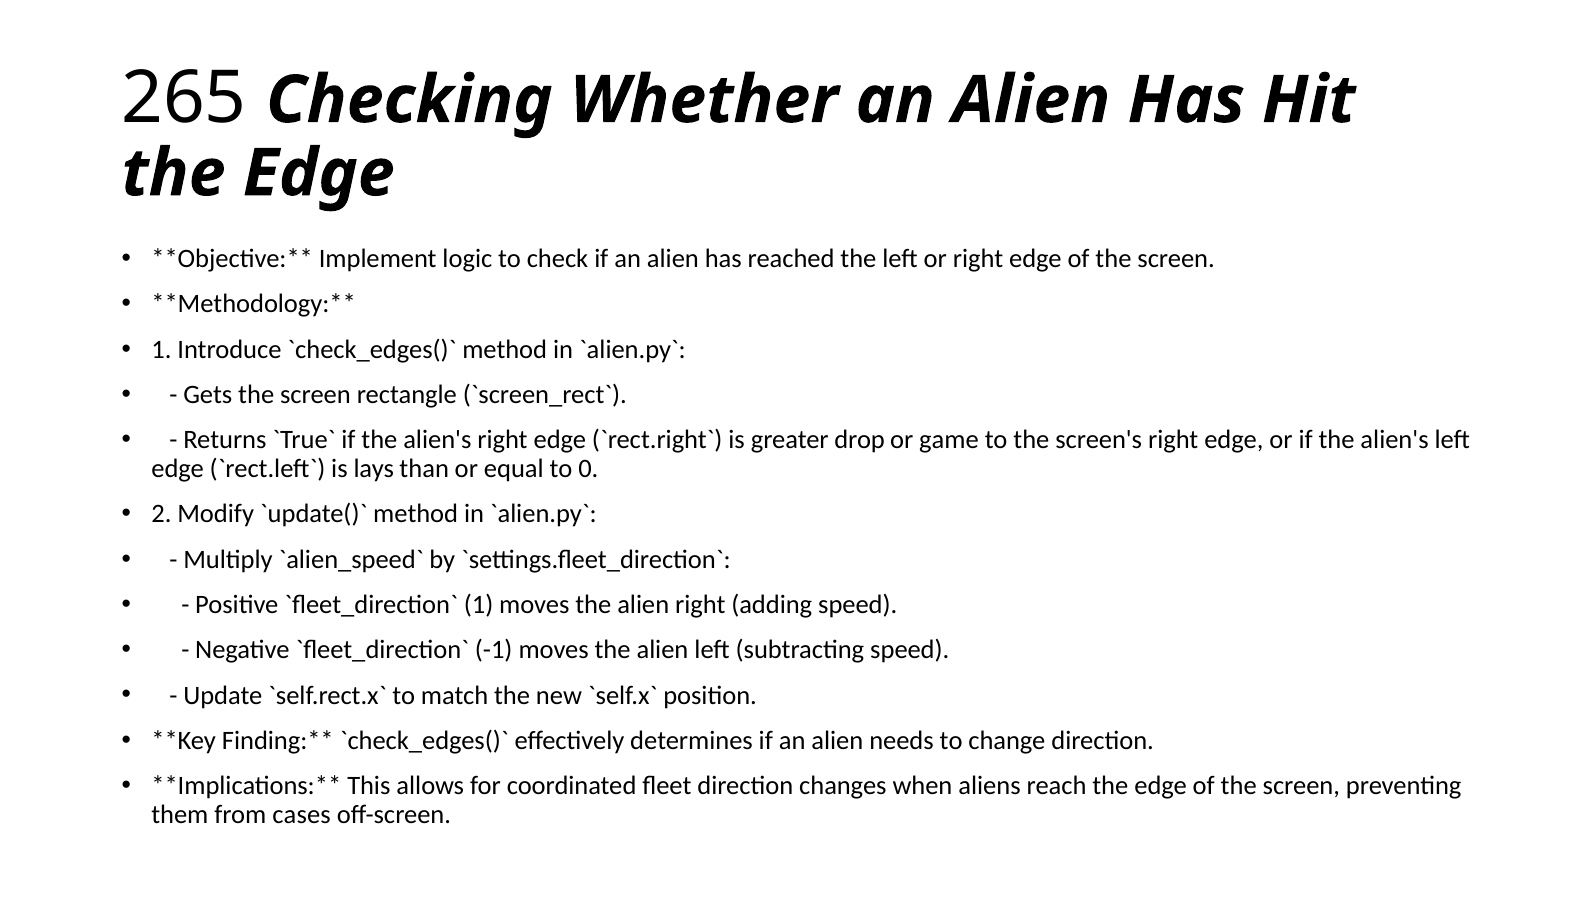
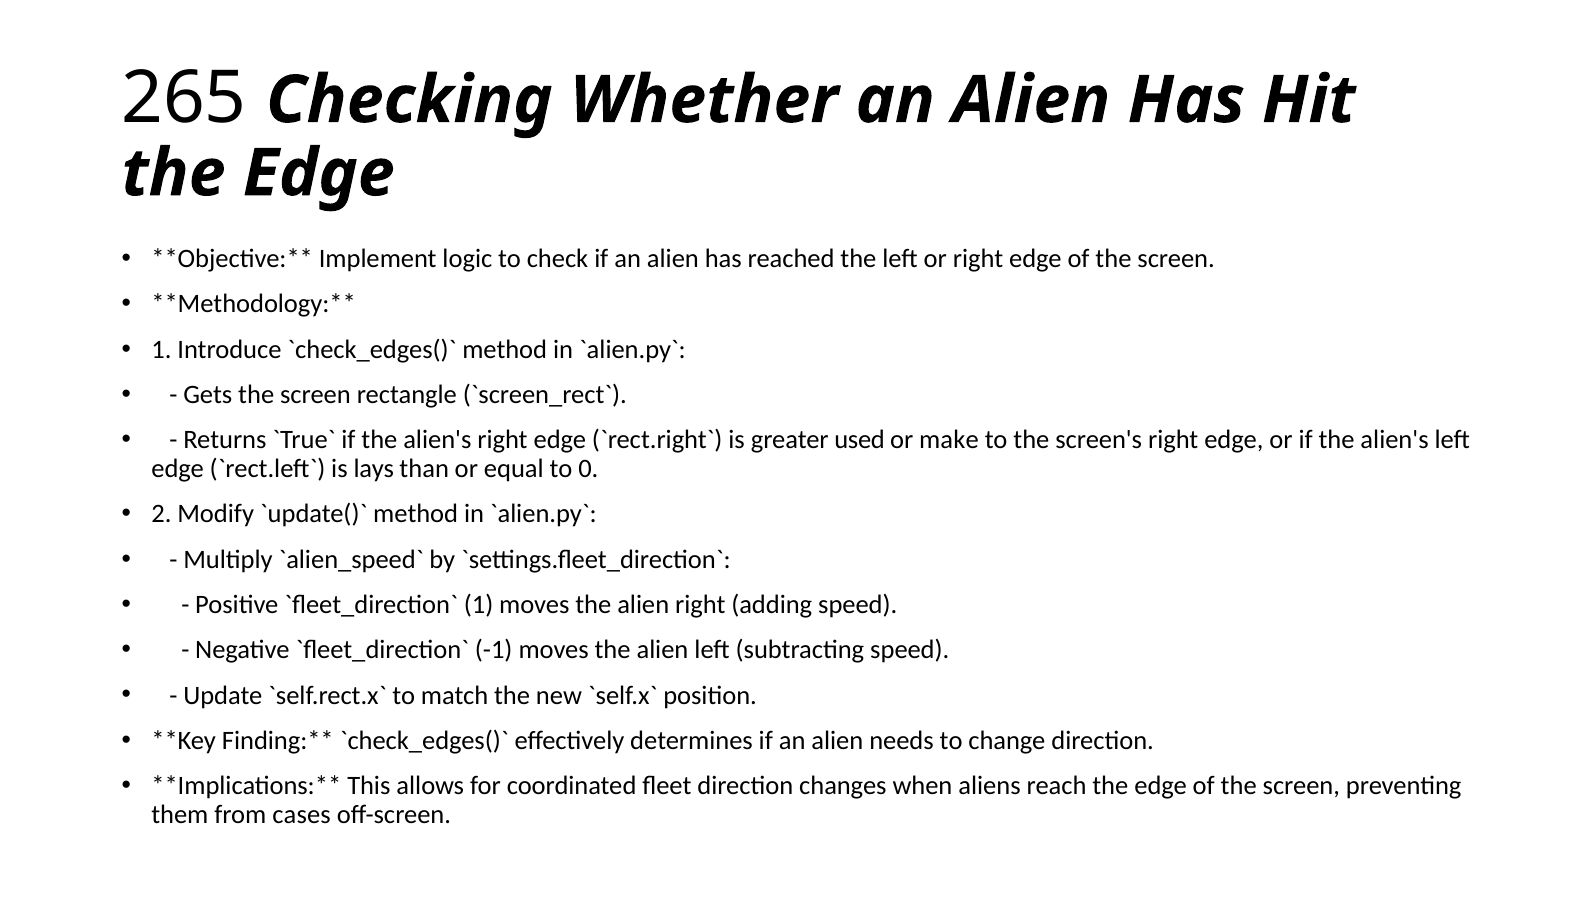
drop: drop -> used
game: game -> make
